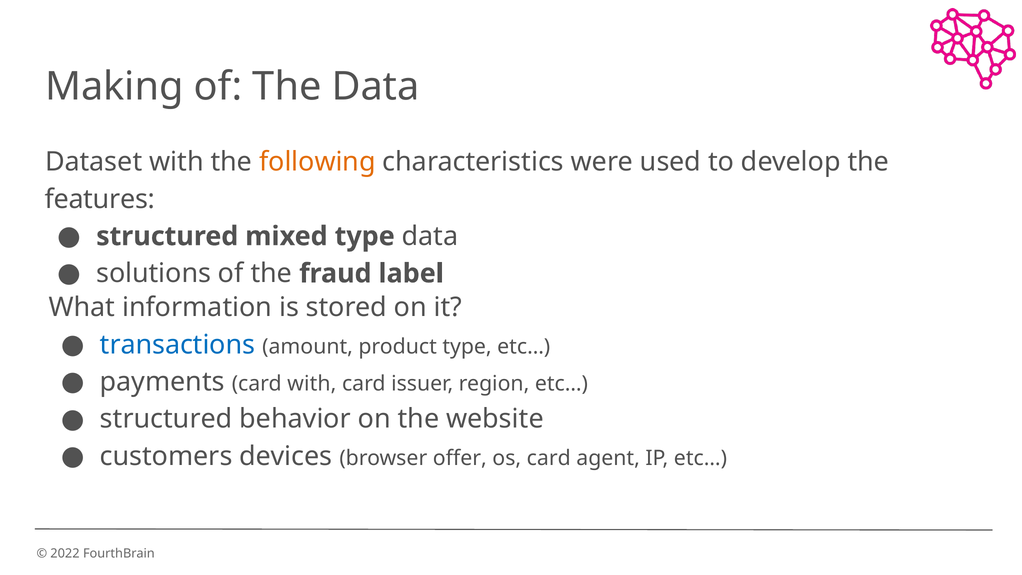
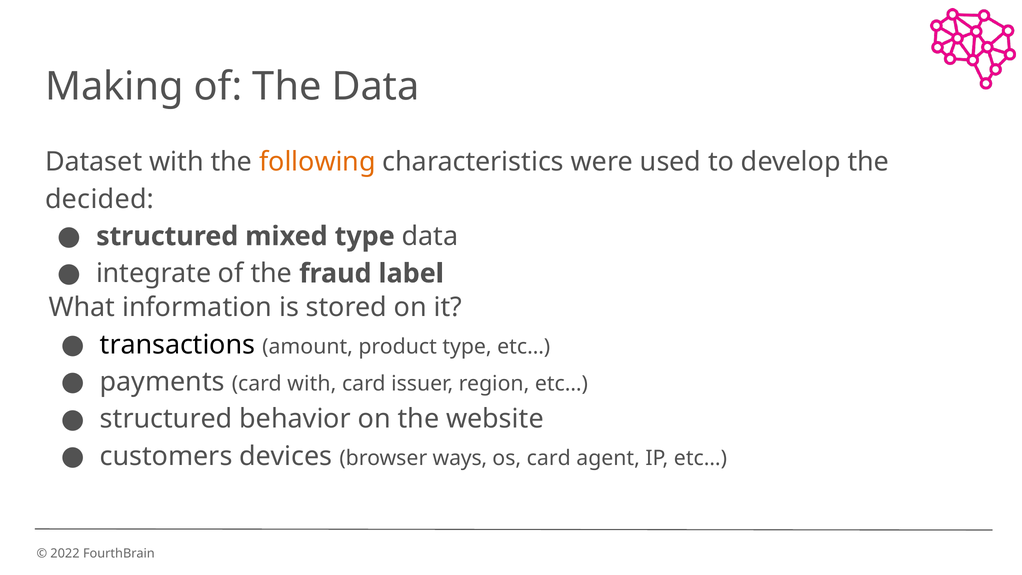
features: features -> decided
solutions: solutions -> integrate
transactions colour: blue -> black
offer: offer -> ways
